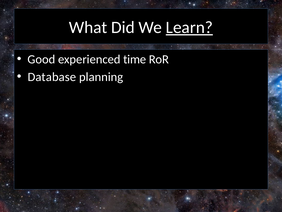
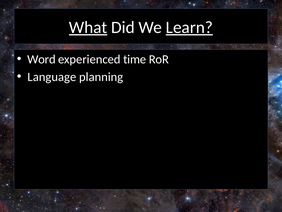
What underline: none -> present
Good: Good -> Word
Database: Database -> Language
